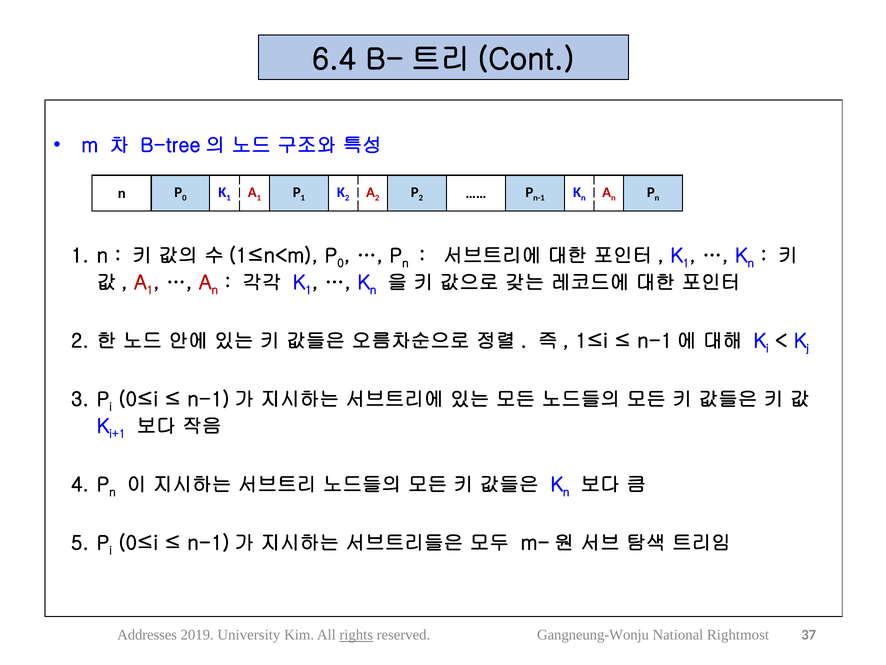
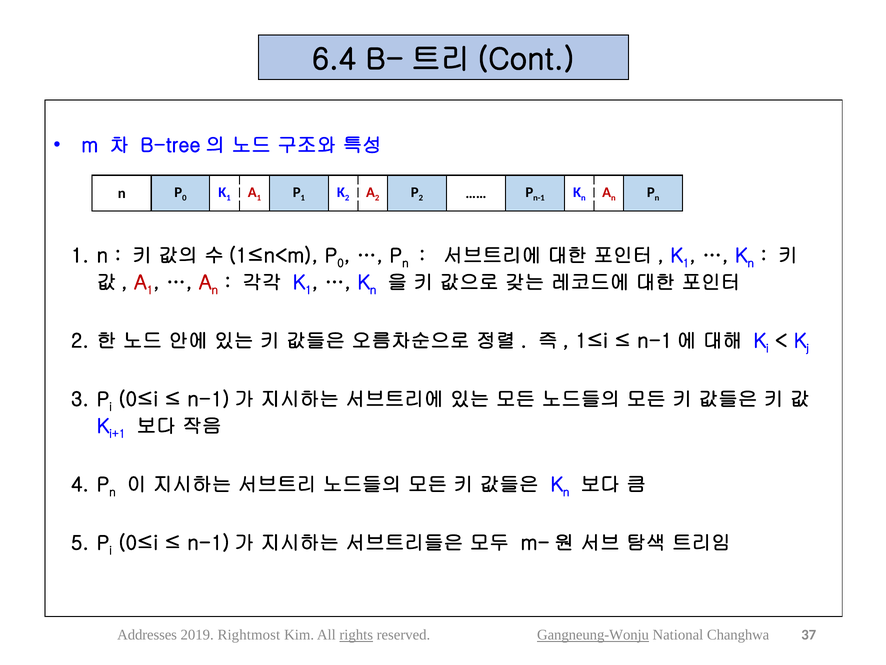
University: University -> Rightmost
Gangneung-Wonju underline: none -> present
Rightmost: Rightmost -> Changhwa
